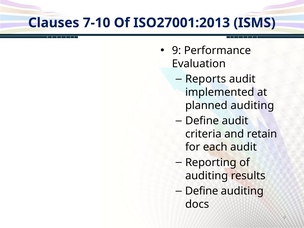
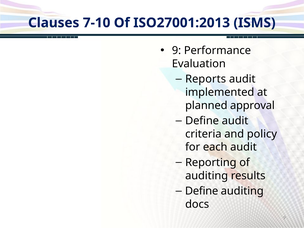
planned auditing: auditing -> approval
retain: retain -> policy
